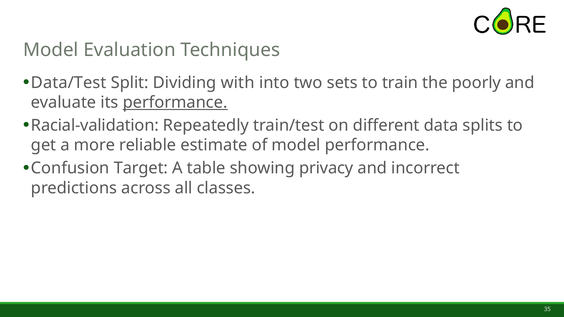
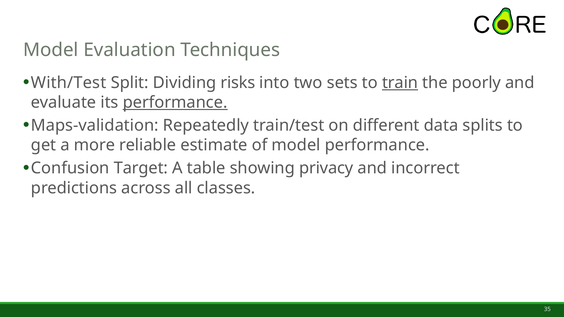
Data/Test: Data/Test -> With/Test
with: with -> risks
train underline: none -> present
Racial-validation: Racial-validation -> Maps-validation
